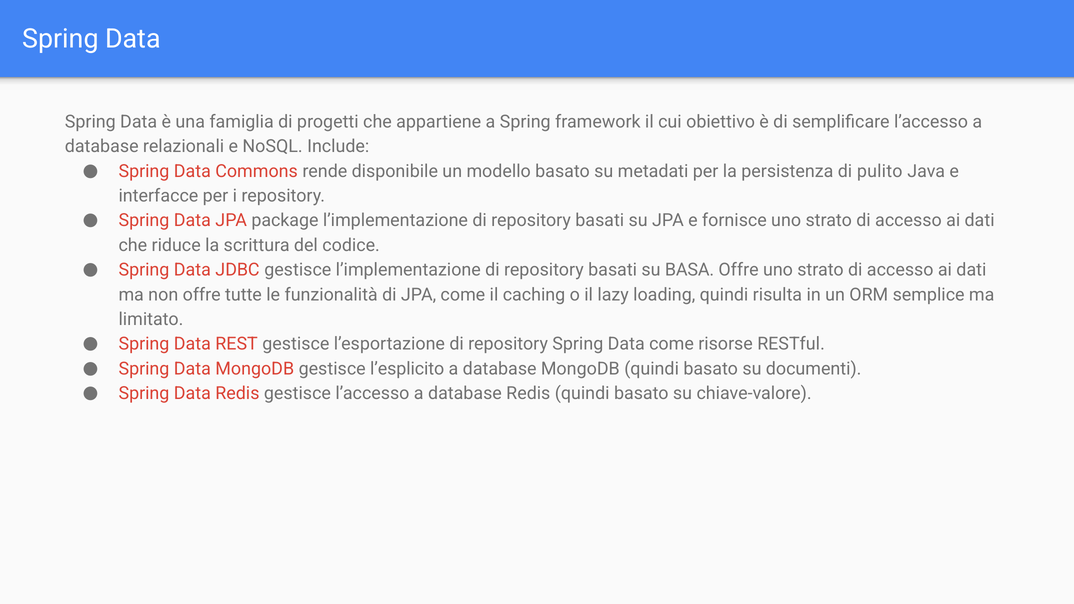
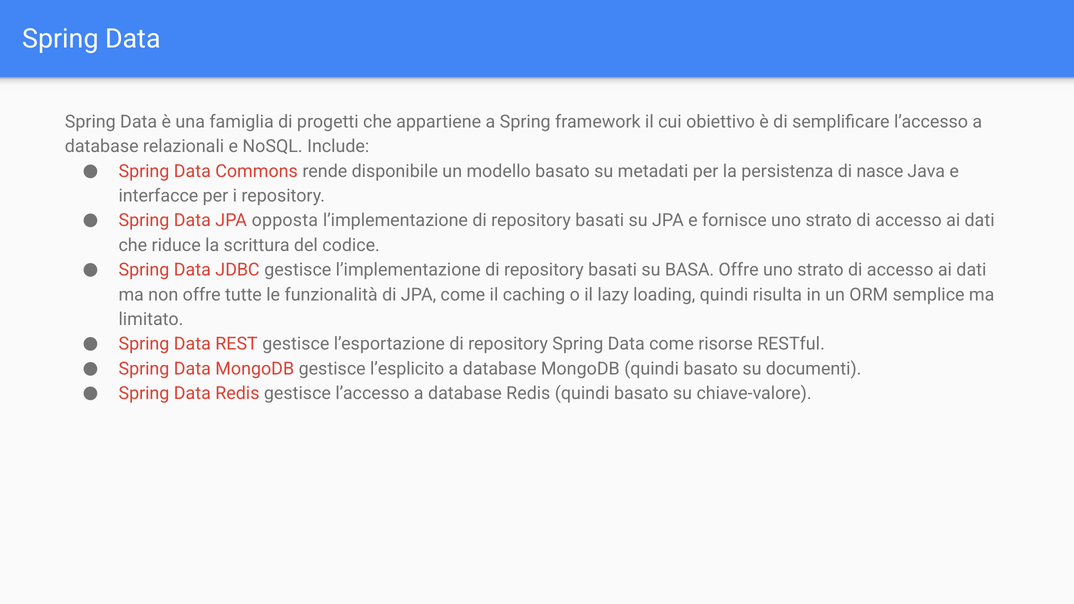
pulito: pulito -> nasce
package: package -> opposta
